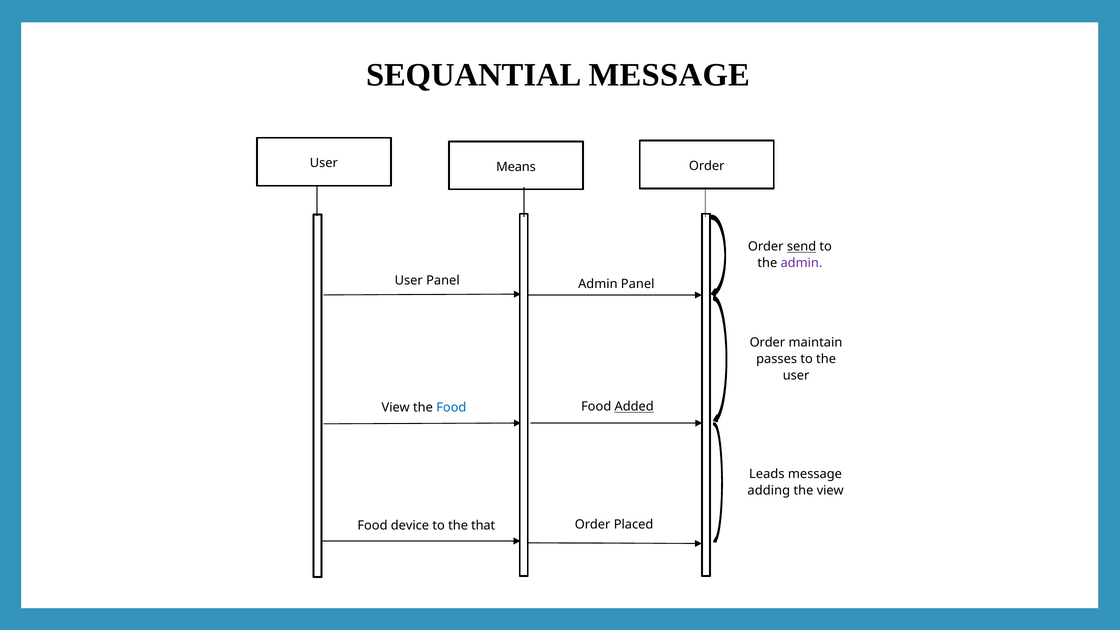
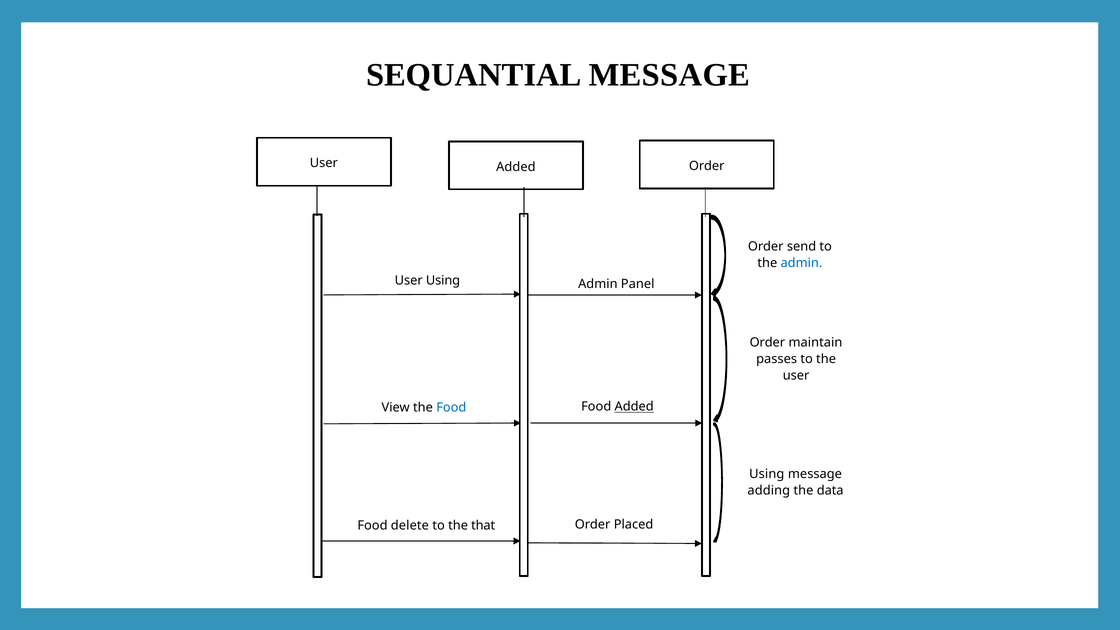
User Means: Means -> Added
send underline: present -> none
admin at (801, 263) colour: purple -> blue
Panel at (443, 281): Panel -> Using
Leads at (767, 474): Leads -> Using
the view: view -> data
device: device -> delete
